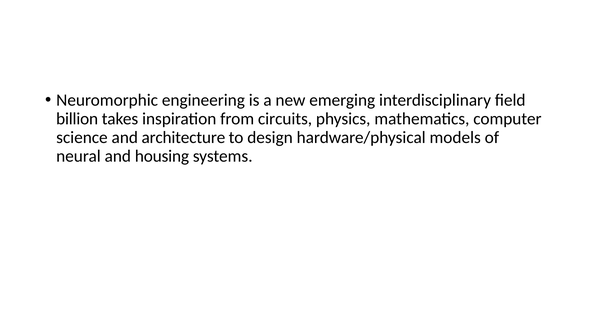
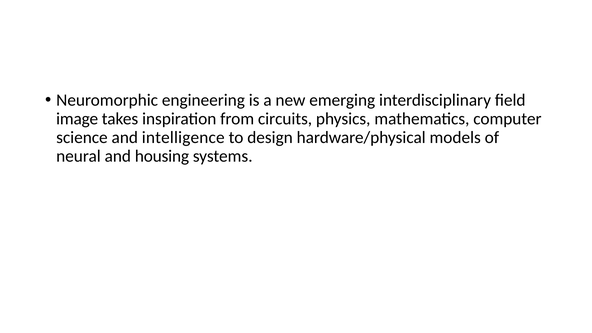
billion: billion -> image
architecture: architecture -> intelligence
